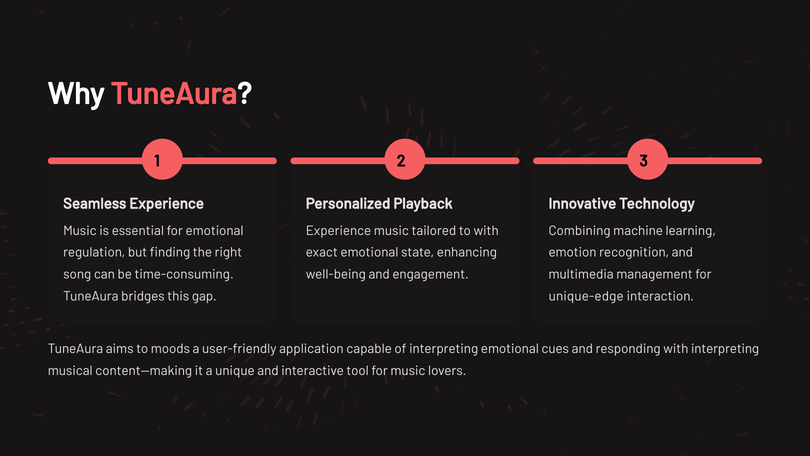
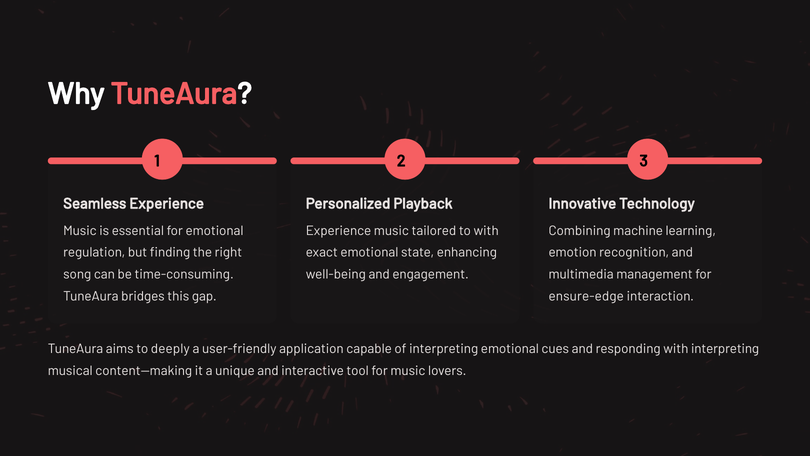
unique-edge: unique-edge -> ensure-edge
moods: moods -> deeply
